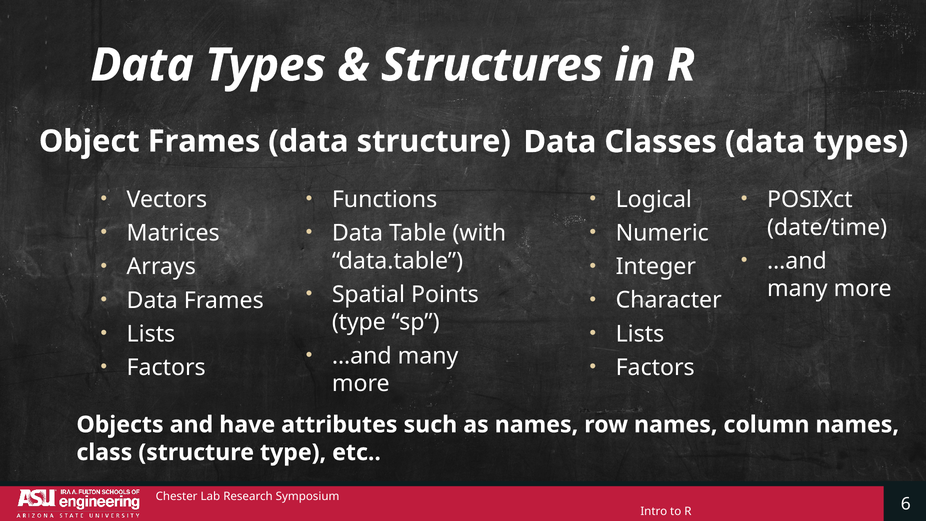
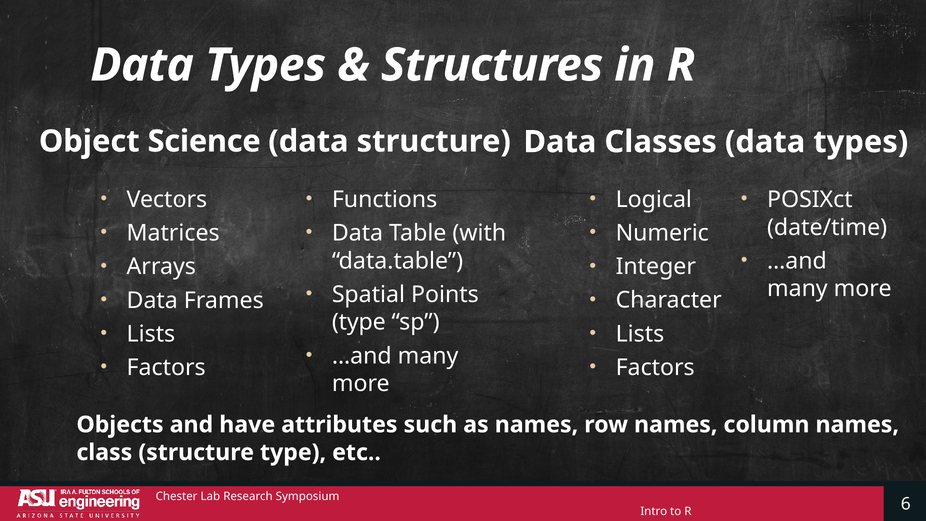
Object Frames: Frames -> Science
